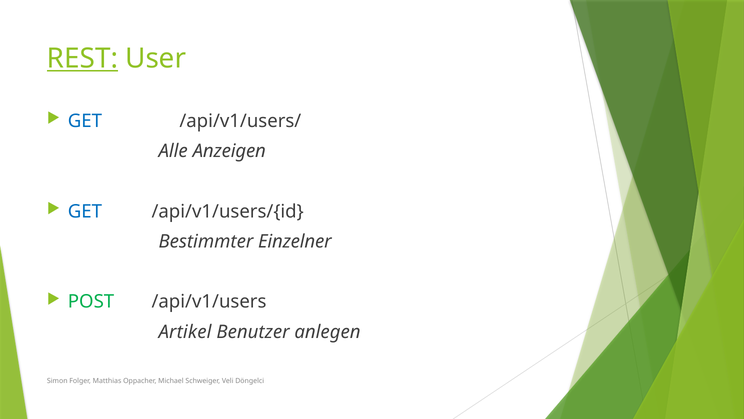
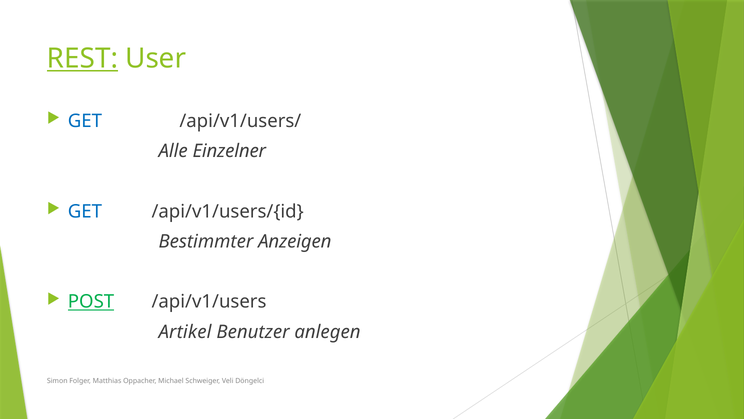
Anzeigen: Anzeigen -> Einzelner
Einzelner: Einzelner -> Anzeigen
POST underline: none -> present
